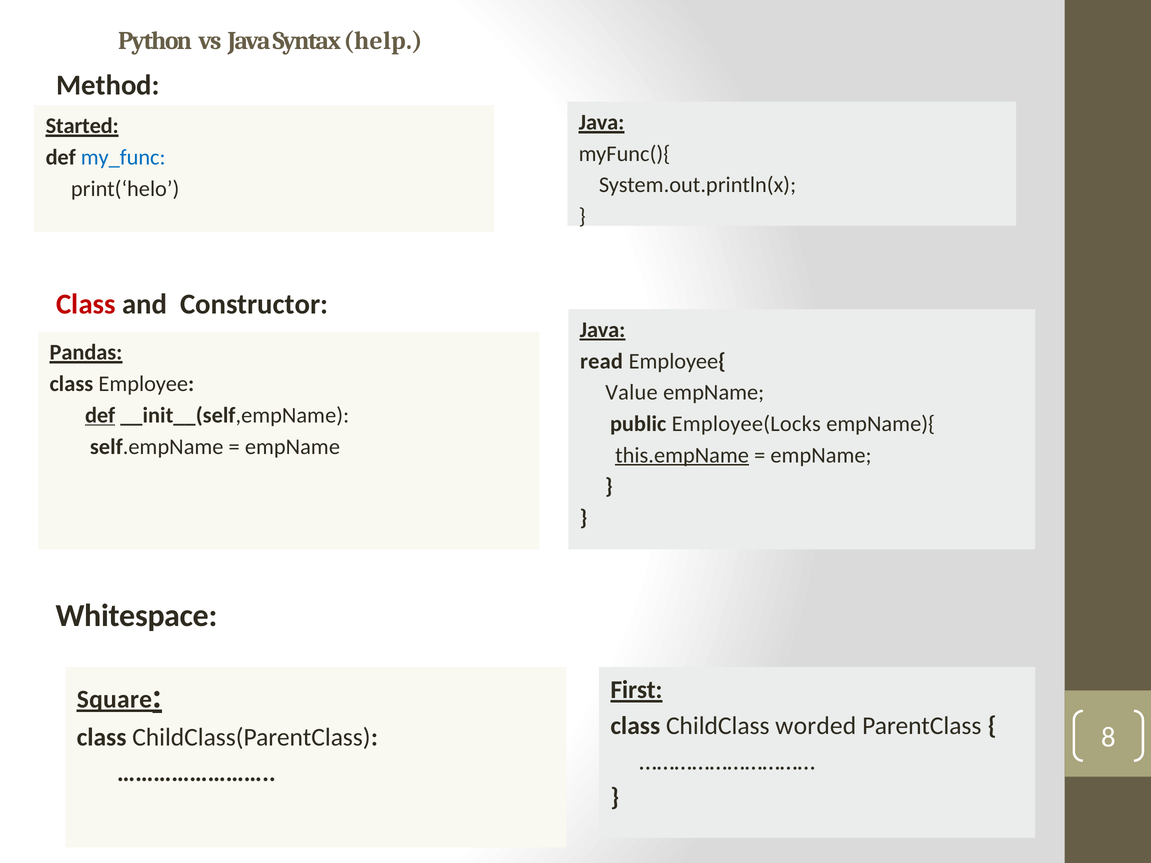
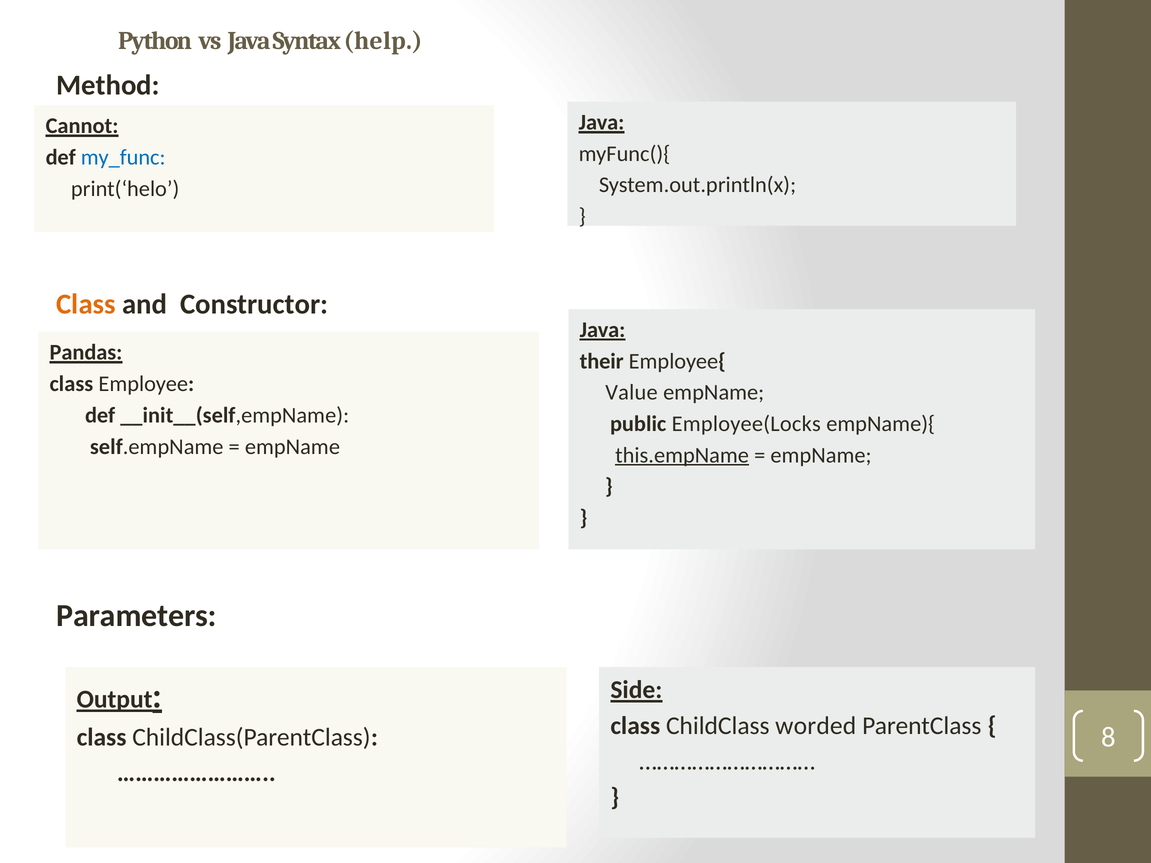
Started: Started -> Cannot
Class at (86, 304) colour: red -> orange
read: read -> their
def at (100, 415) underline: present -> none
Whitespace: Whitespace -> Parameters
First: First -> Side
Square: Square -> Output
